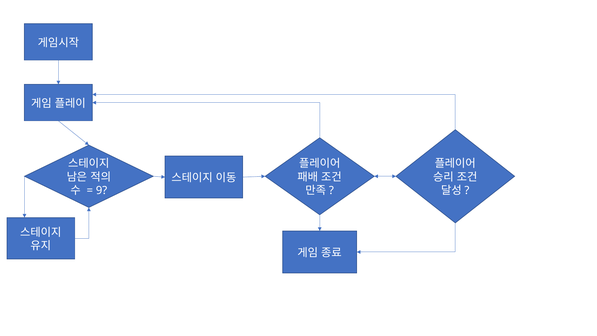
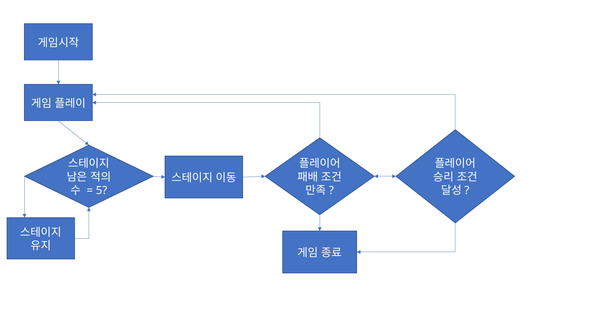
9: 9 -> 5
